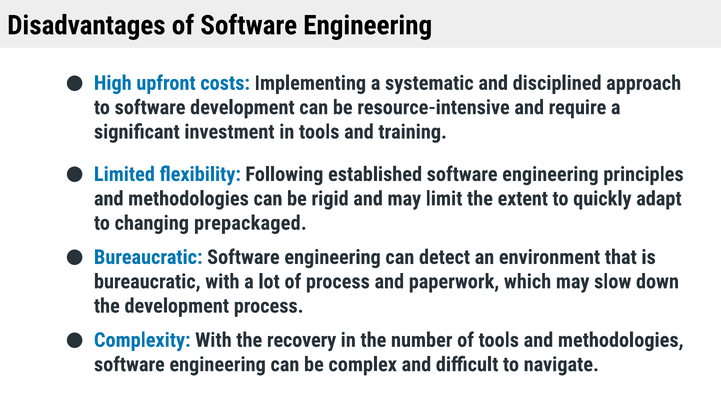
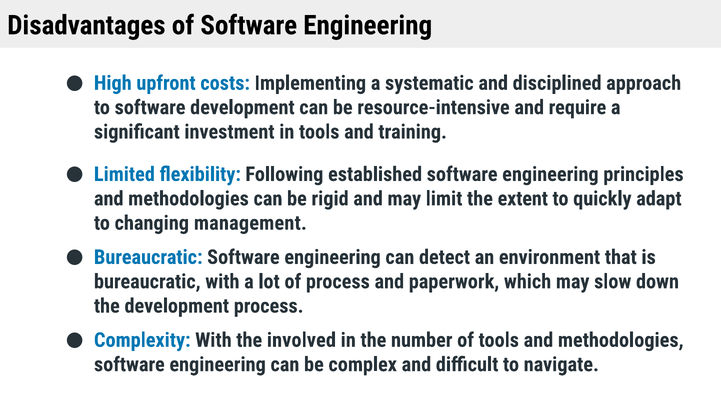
prepackaged: prepackaged -> management
recovery: recovery -> involved
